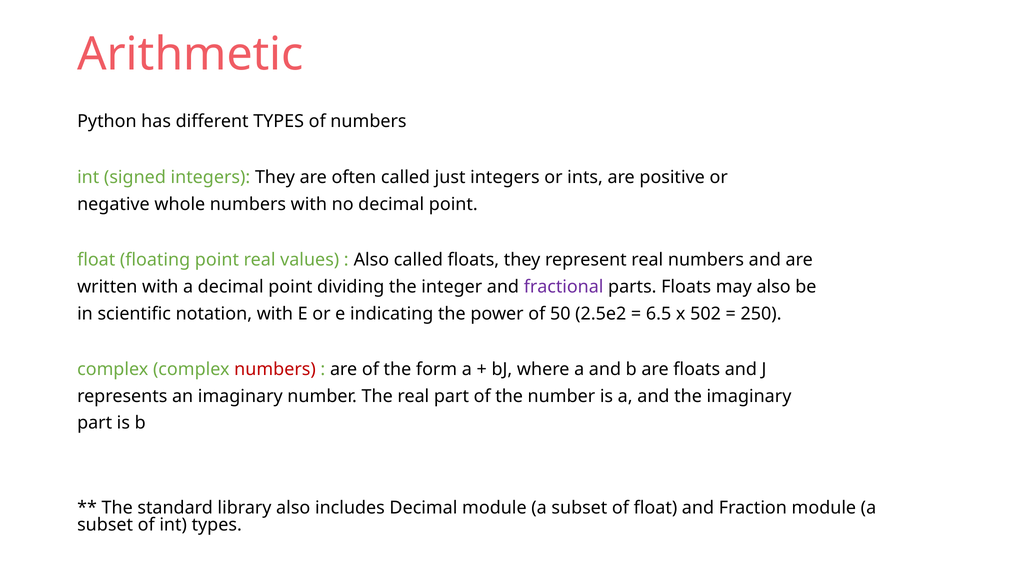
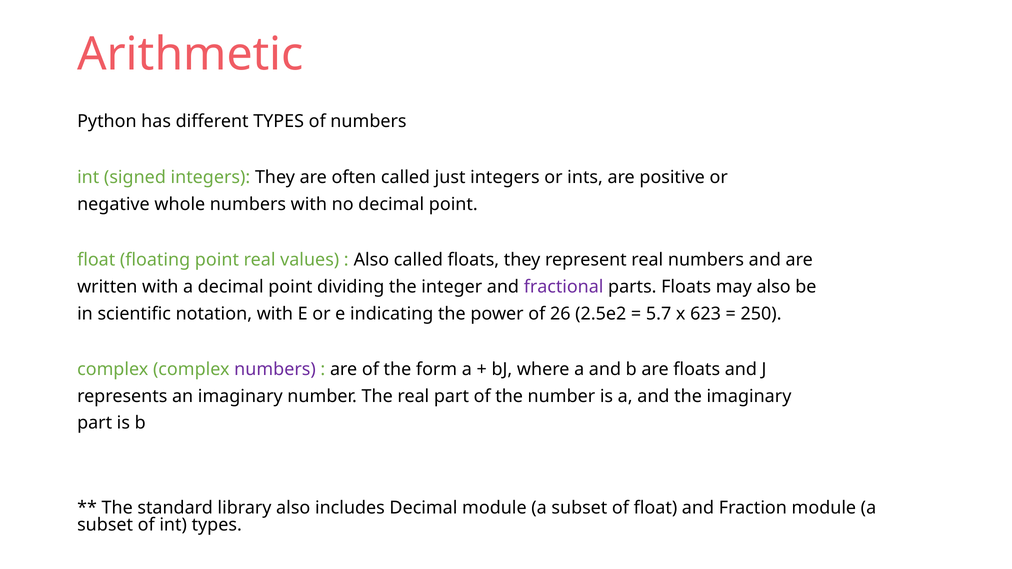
50: 50 -> 26
6.5: 6.5 -> 5.7
502: 502 -> 623
numbers at (275, 369) colour: red -> purple
